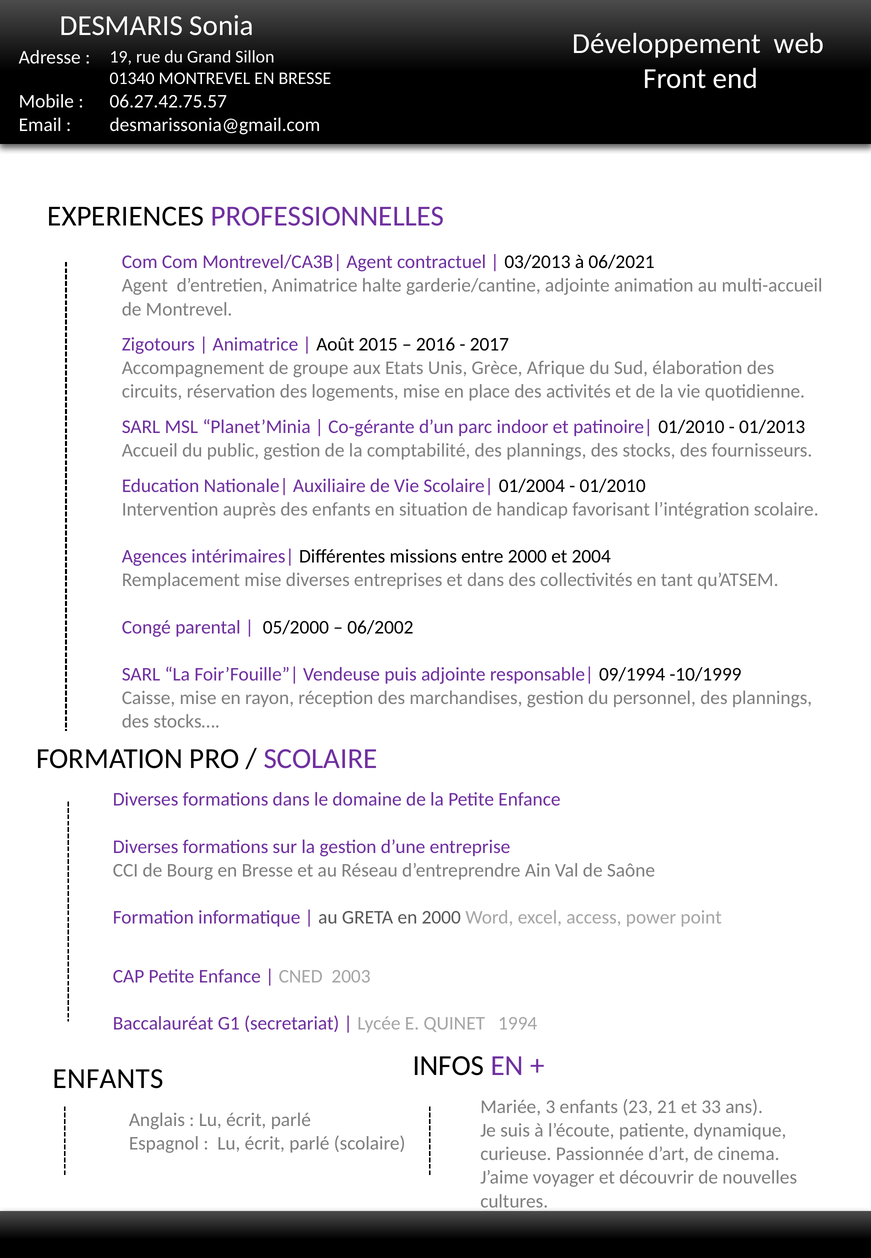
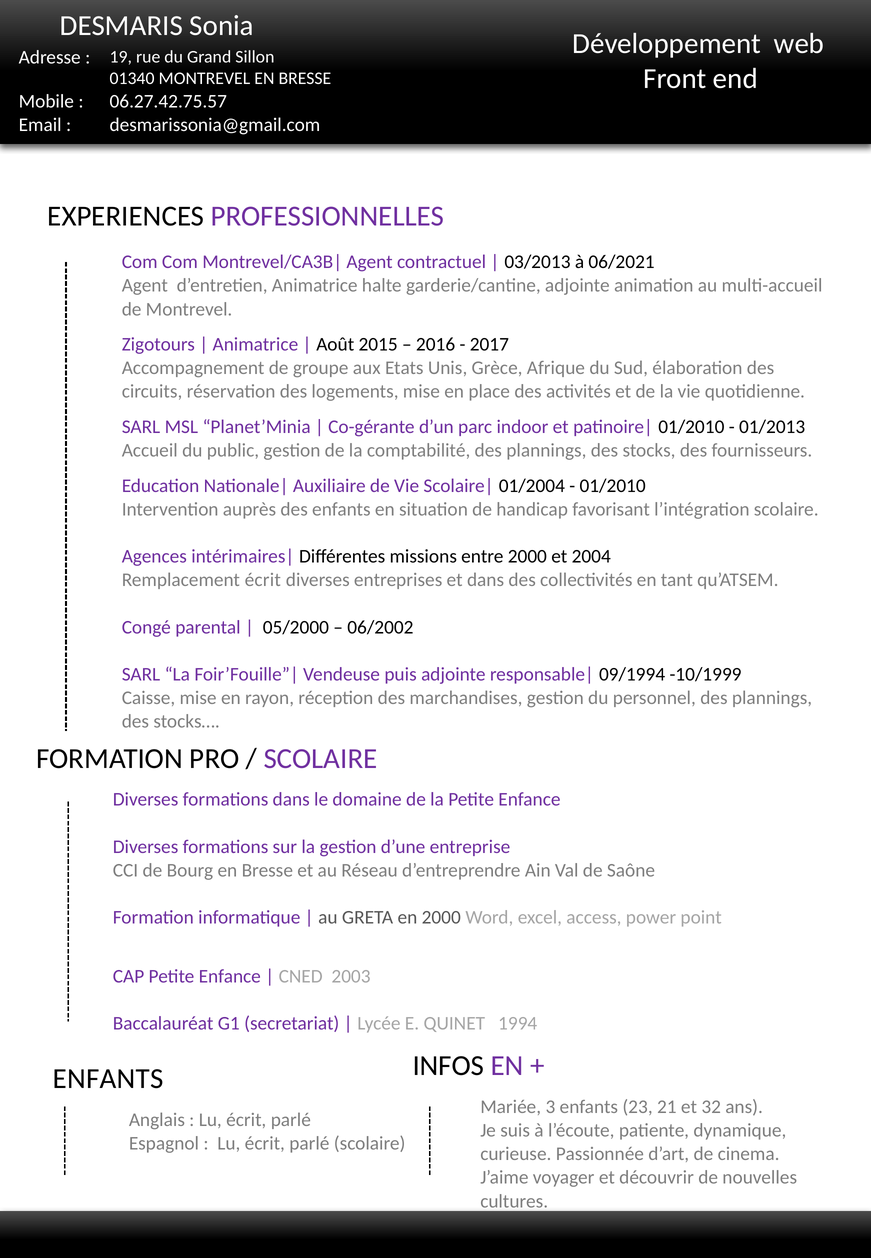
Remplacement mise: mise -> écrit
33: 33 -> 32
